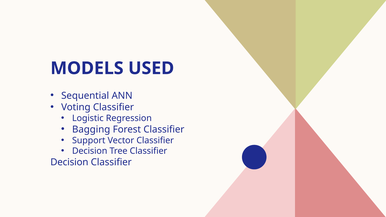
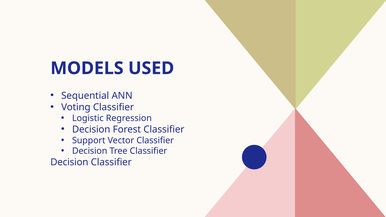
Bagging at (91, 129): Bagging -> Decision
